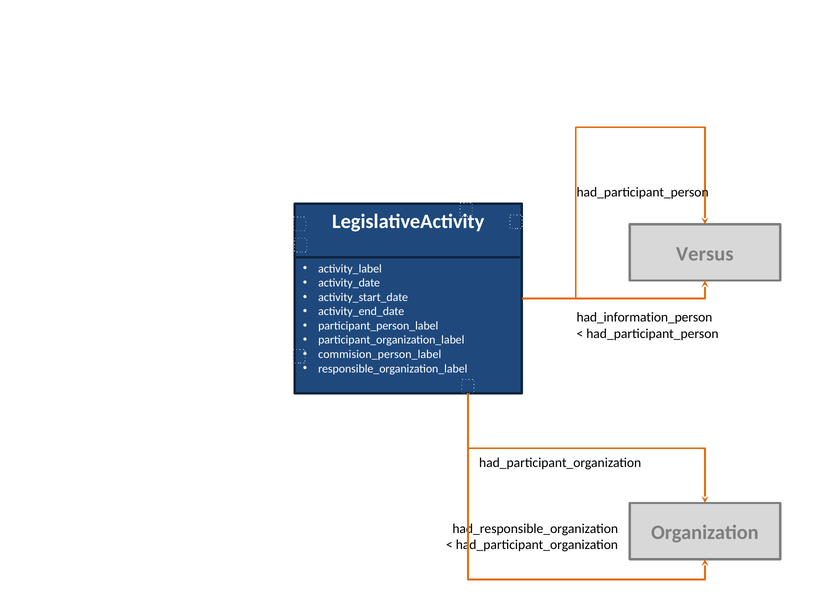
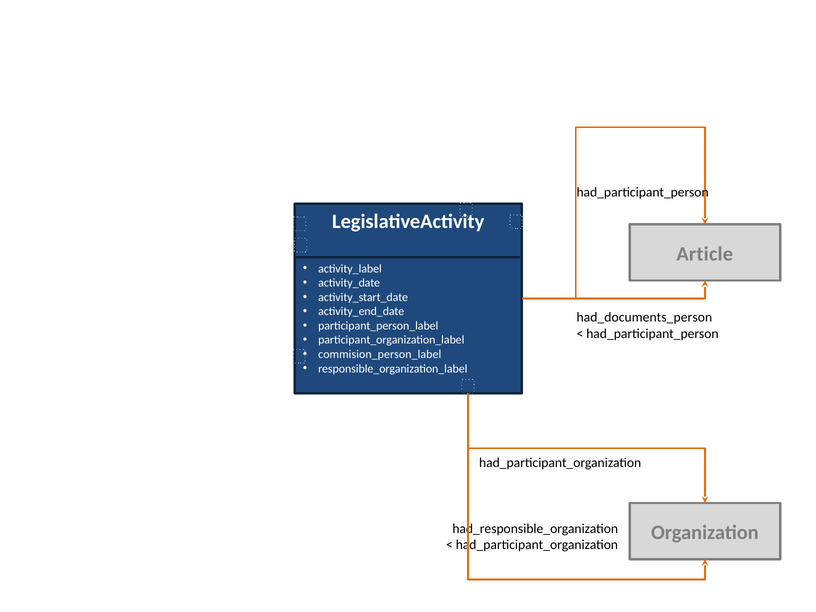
Versus: Versus -> Article
had_information_person: had_information_person -> had_documents_person
